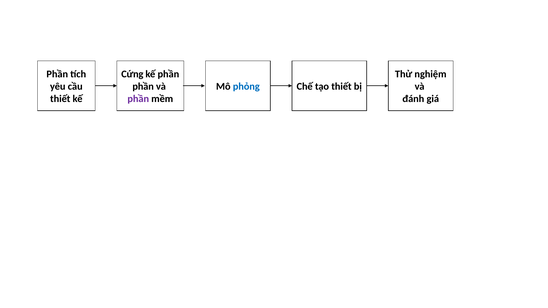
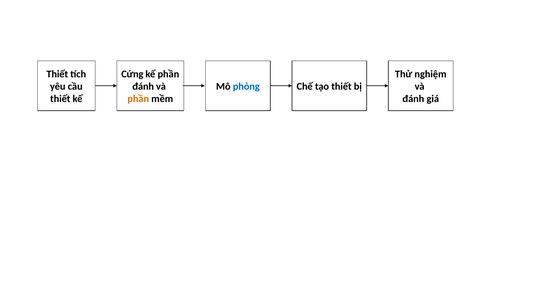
Phần at (57, 74): Phần -> Thiết
phần at (143, 87): phần -> đánh
phần at (138, 99) colour: purple -> orange
